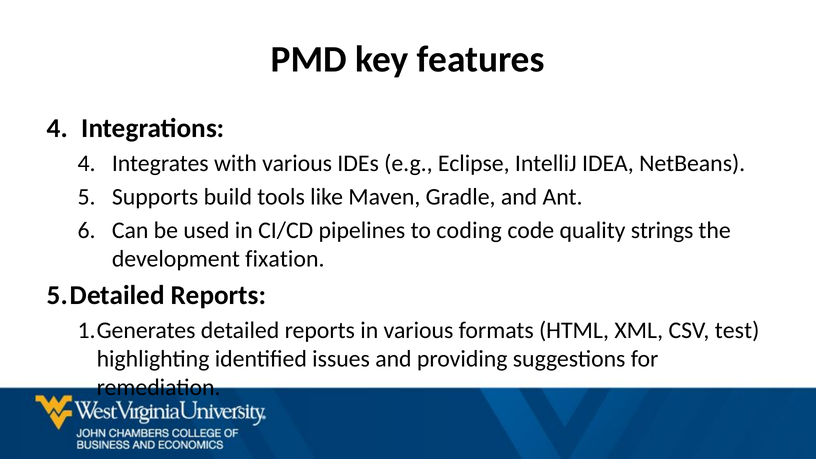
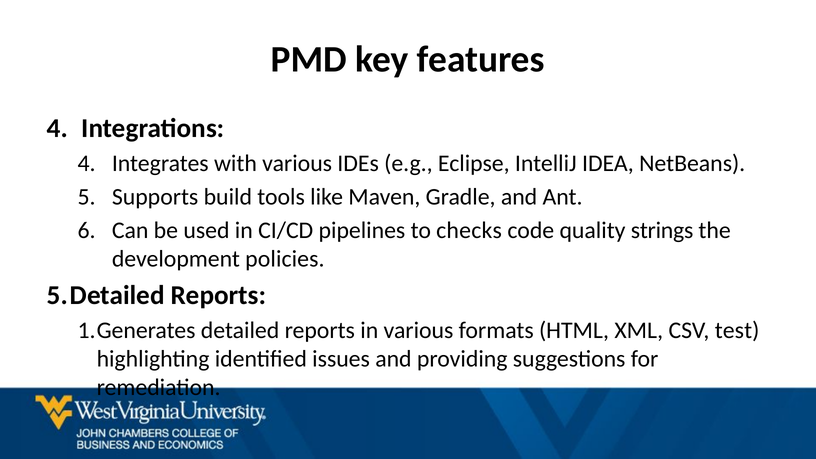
coding: coding -> checks
fixation: fixation -> policies
